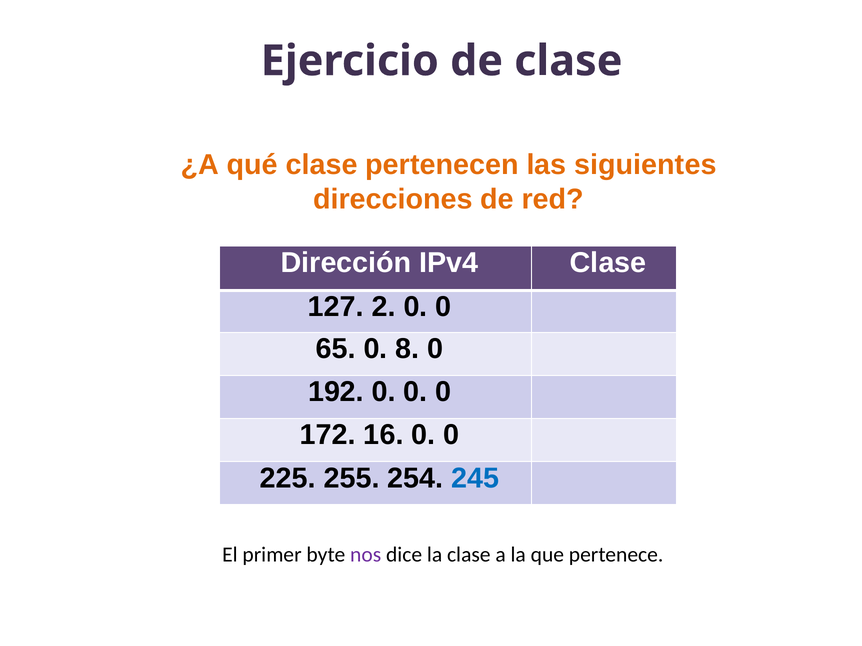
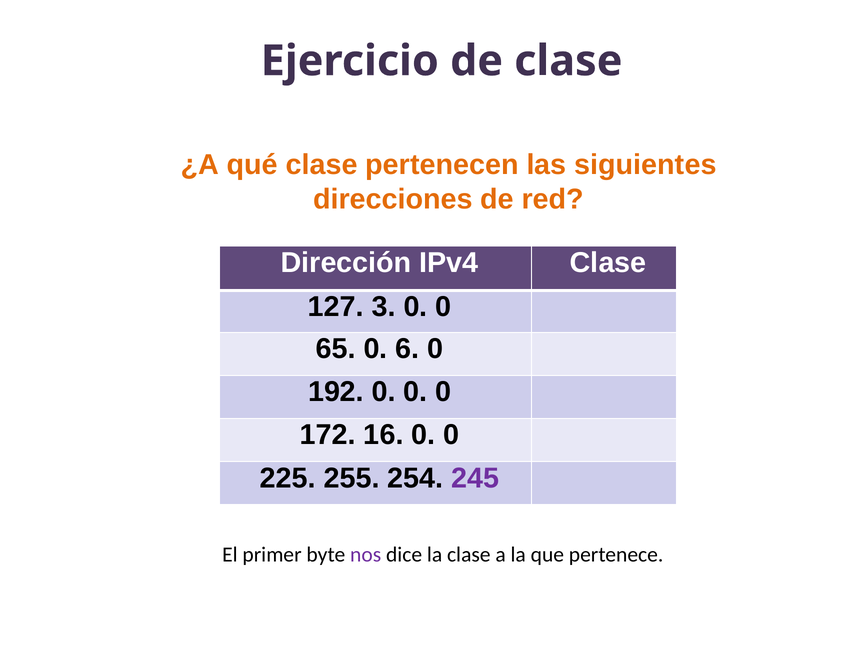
2: 2 -> 3
8: 8 -> 6
245 colour: blue -> purple
